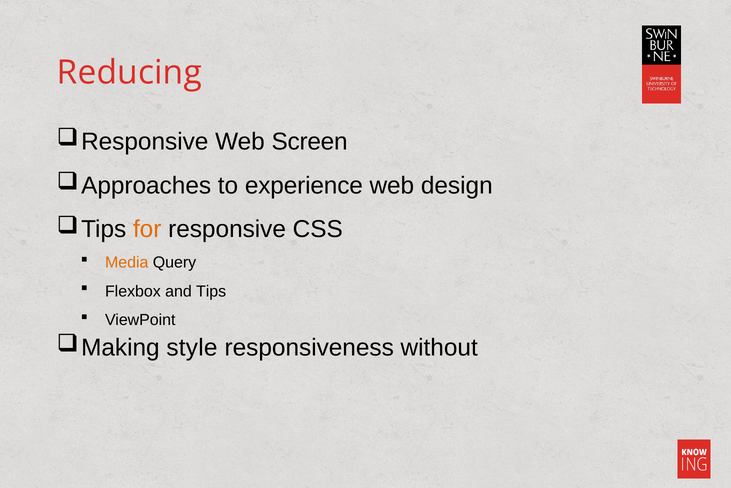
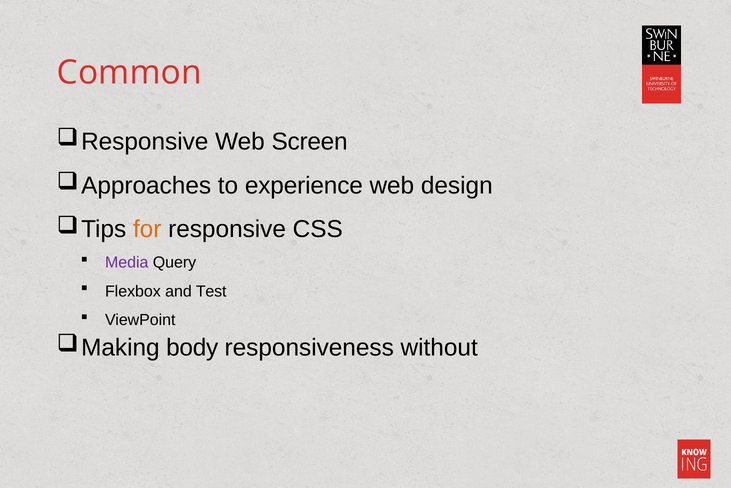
Reducing: Reducing -> Common
Media colour: orange -> purple
Tips: Tips -> Test
style: style -> body
